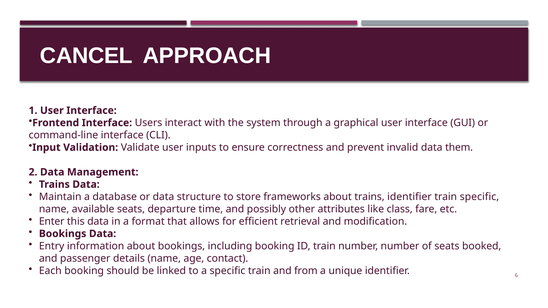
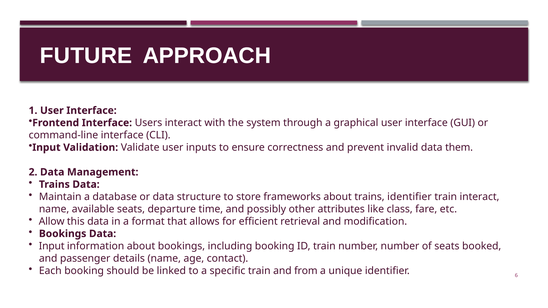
CANCEL: CANCEL -> FUTURE
train specific: specific -> interact
Enter: Enter -> Allow
Entry at (52, 246): Entry -> Input
